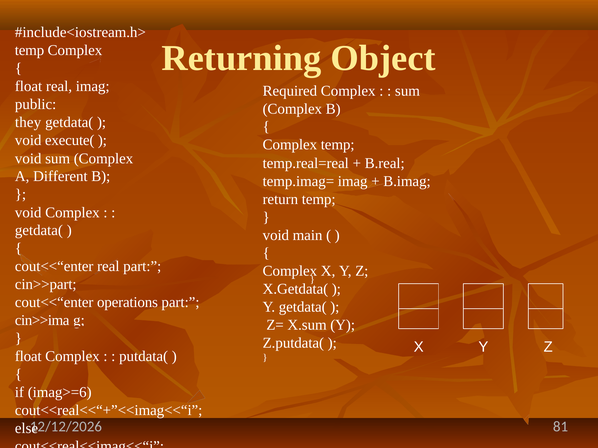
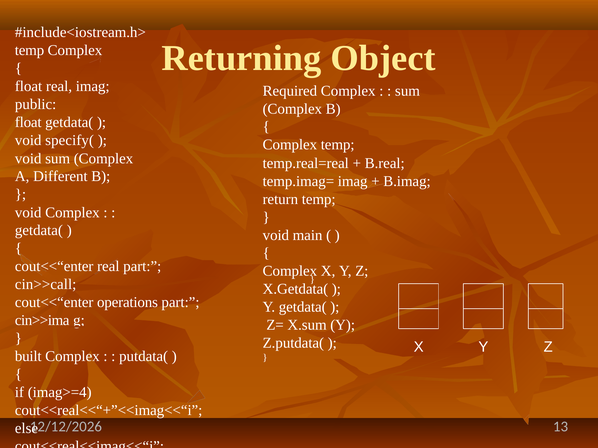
they at (28, 122): they -> float
execute(: execute( -> specify(
cin>>part: cin>>part -> cin>>call
float at (28, 357): float -> built
imag>=6: imag>=6 -> imag>=4
81: 81 -> 13
